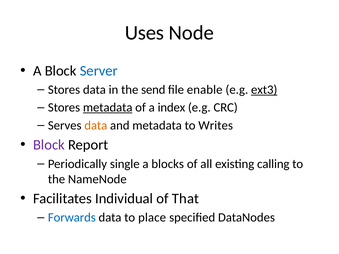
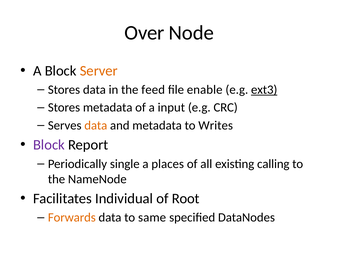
Uses: Uses -> Over
Server colour: blue -> orange
send: send -> feed
metadata at (108, 108) underline: present -> none
index: index -> input
blocks: blocks -> places
That: That -> Root
Forwards colour: blue -> orange
place: place -> same
